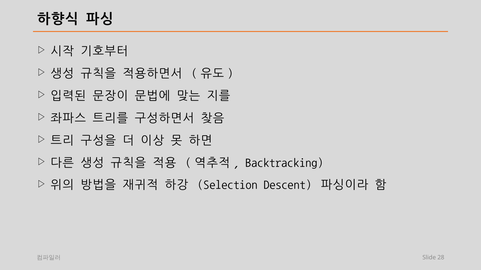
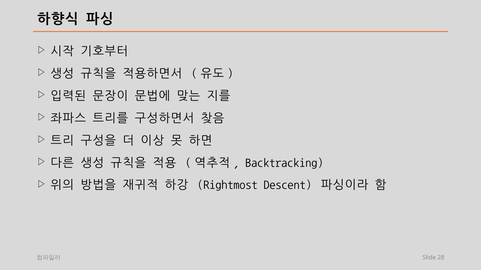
Selection: Selection -> Rightmost
